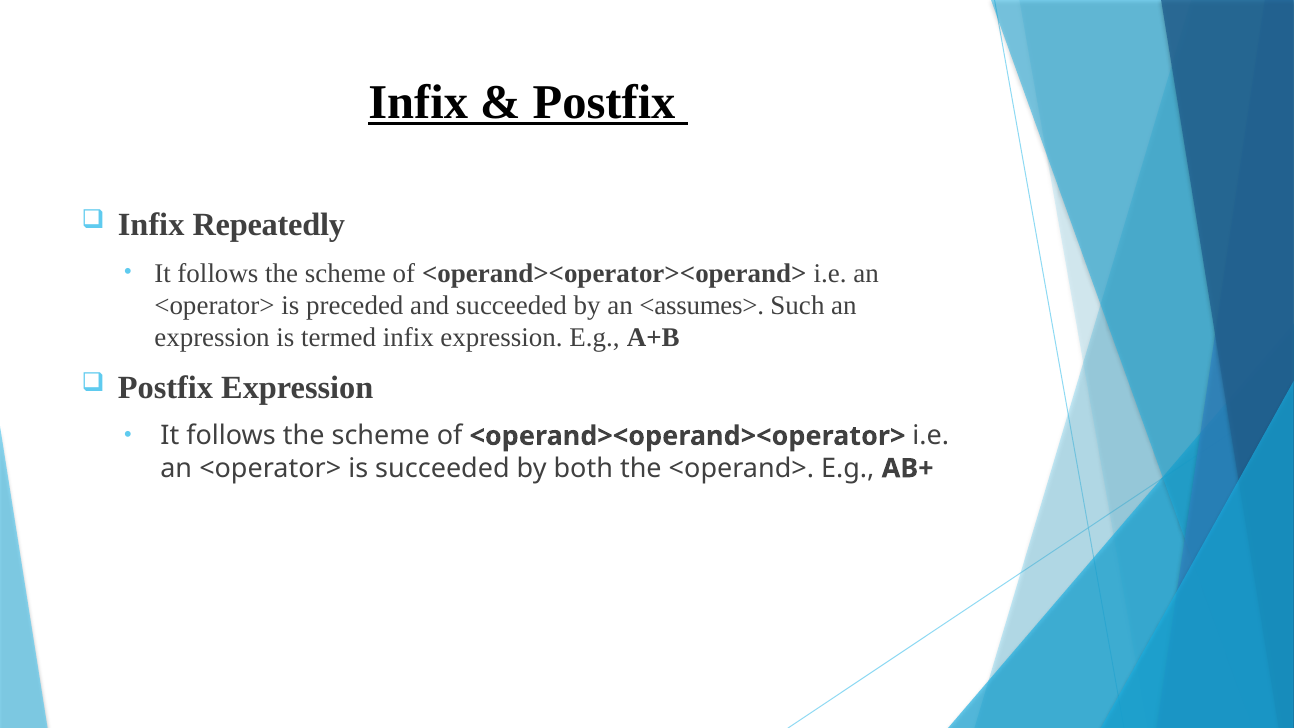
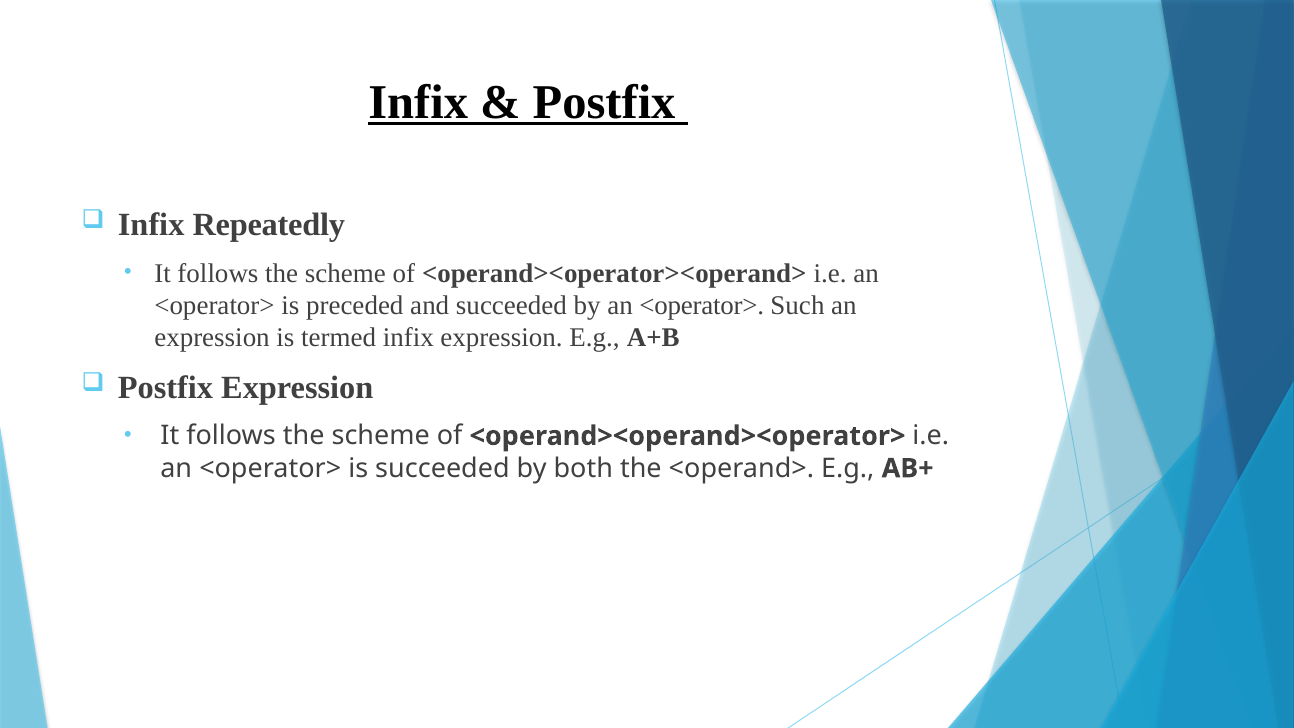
by an <assumes>: <assumes> -> <operator>
